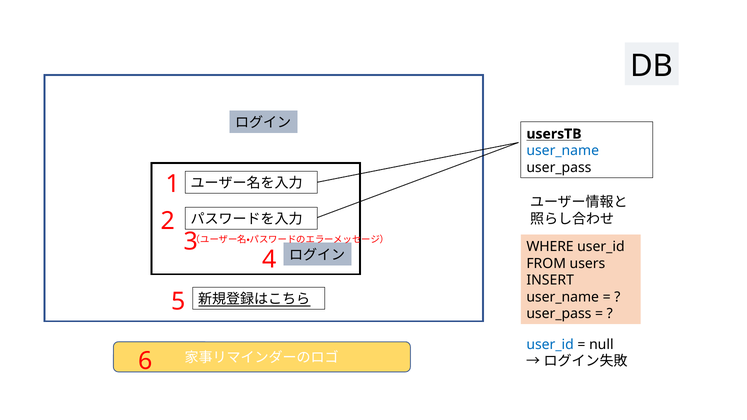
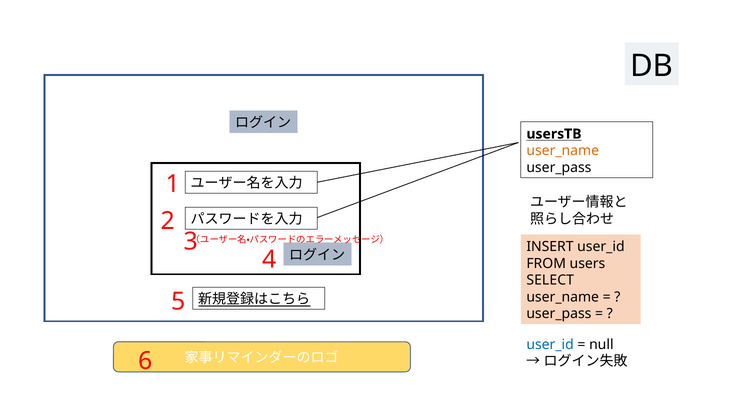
user_name at (563, 151) colour: blue -> orange
WHERE: WHERE -> INSERT
INSERT: INSERT -> SELECT
